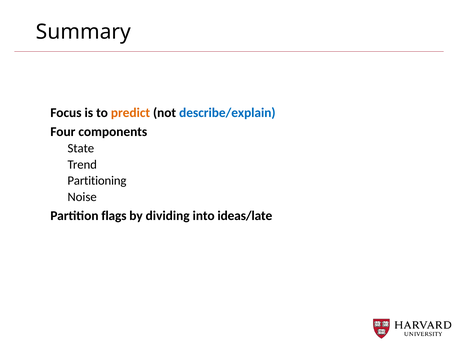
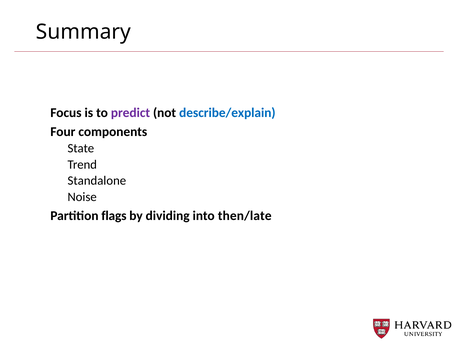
predict colour: orange -> purple
Partitioning: Partitioning -> Standalone
ideas/late: ideas/late -> then/late
